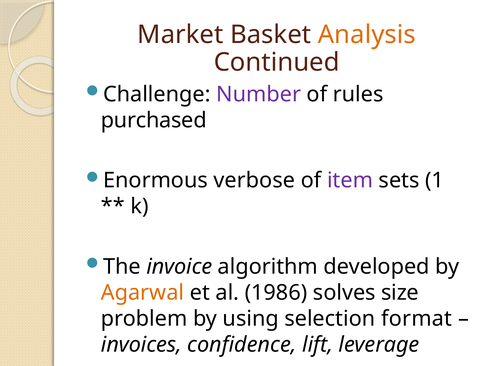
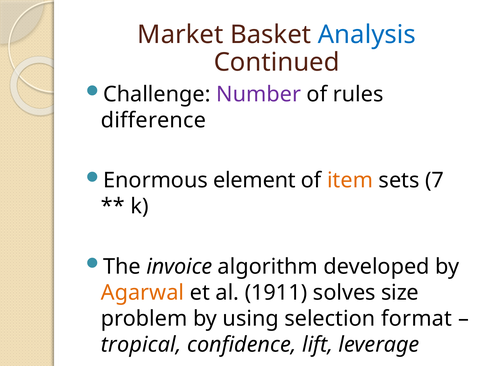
Analysis colour: orange -> blue
purchased: purchased -> difference
verbose: verbose -> element
item colour: purple -> orange
1: 1 -> 7
1986: 1986 -> 1911
invoices: invoices -> tropical
